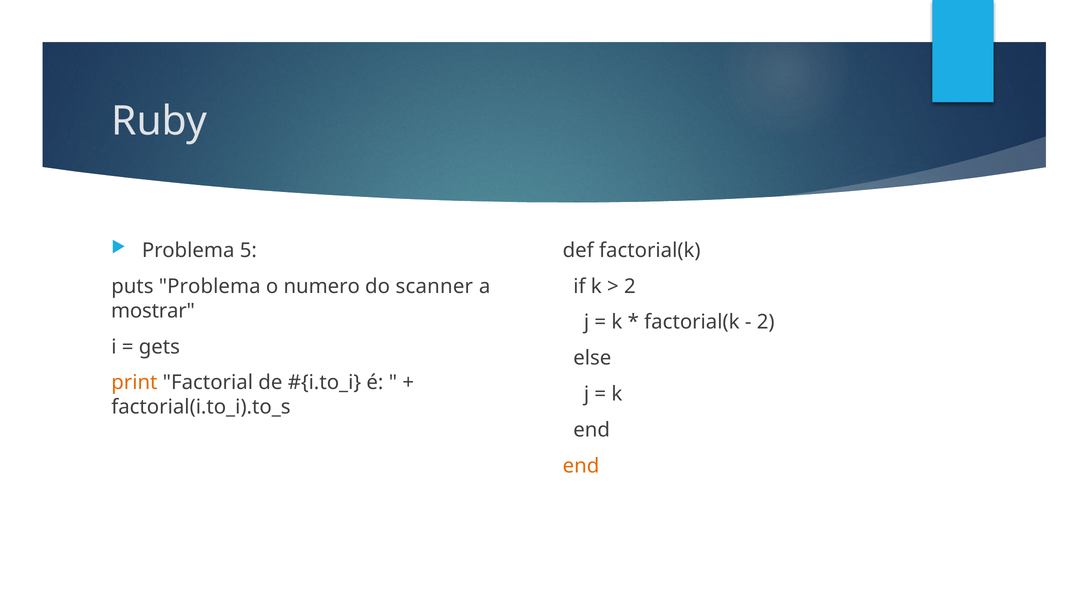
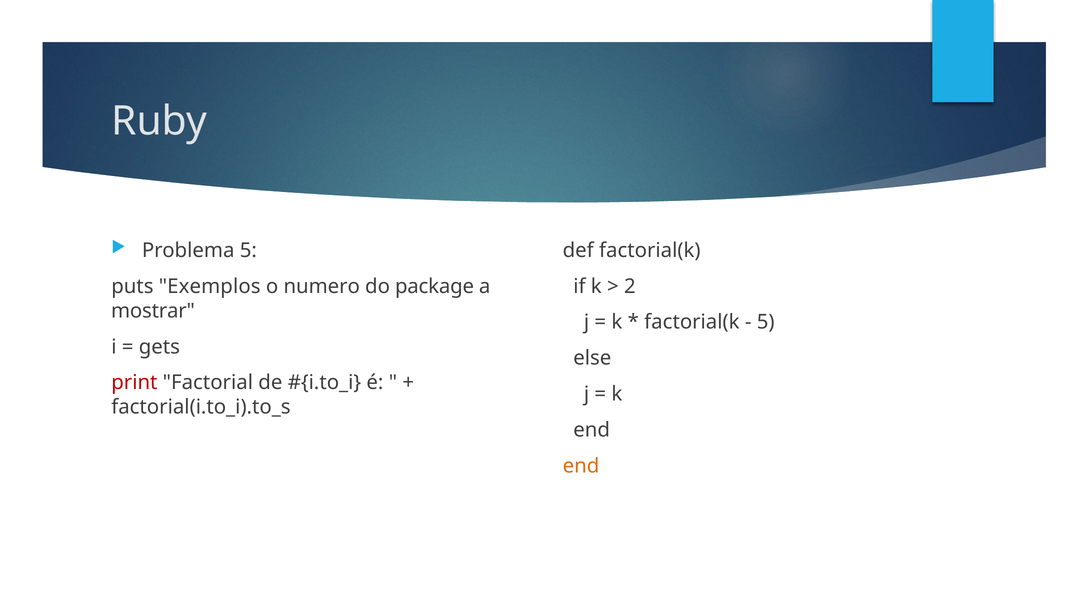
puts Problema: Problema -> Exemplos
scanner: scanner -> package
2 at (766, 322): 2 -> 5
print colour: orange -> red
